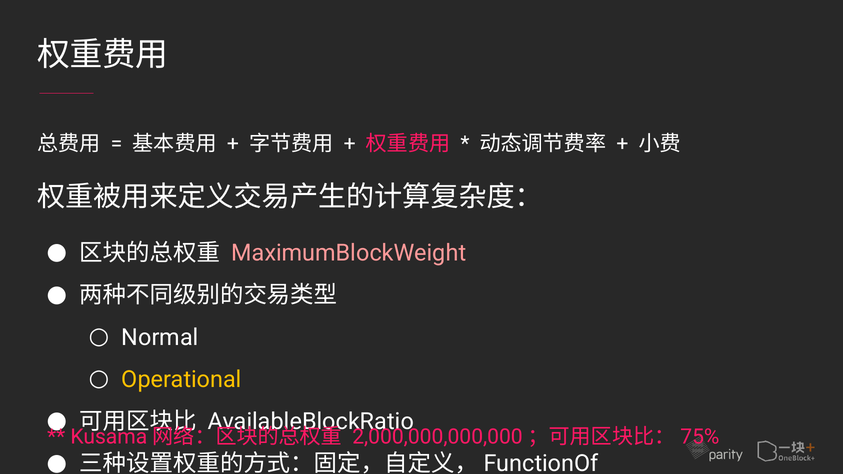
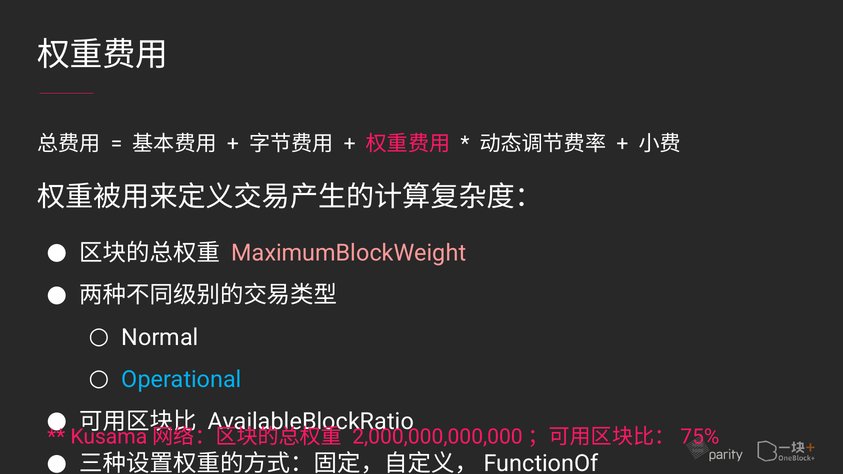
Operational colour: yellow -> light blue
